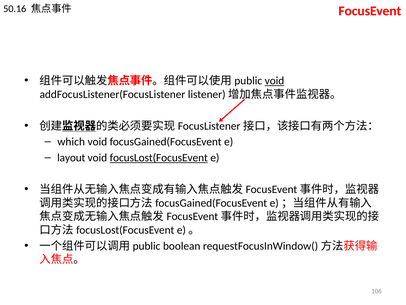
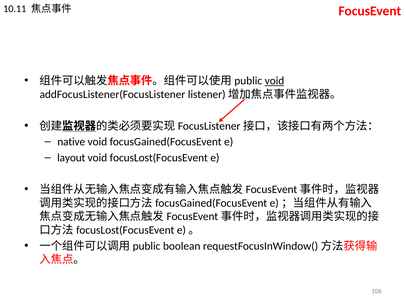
50.16: 50.16 -> 10.11
which: which -> native
focusLost(FocusEvent underline: present -> none
